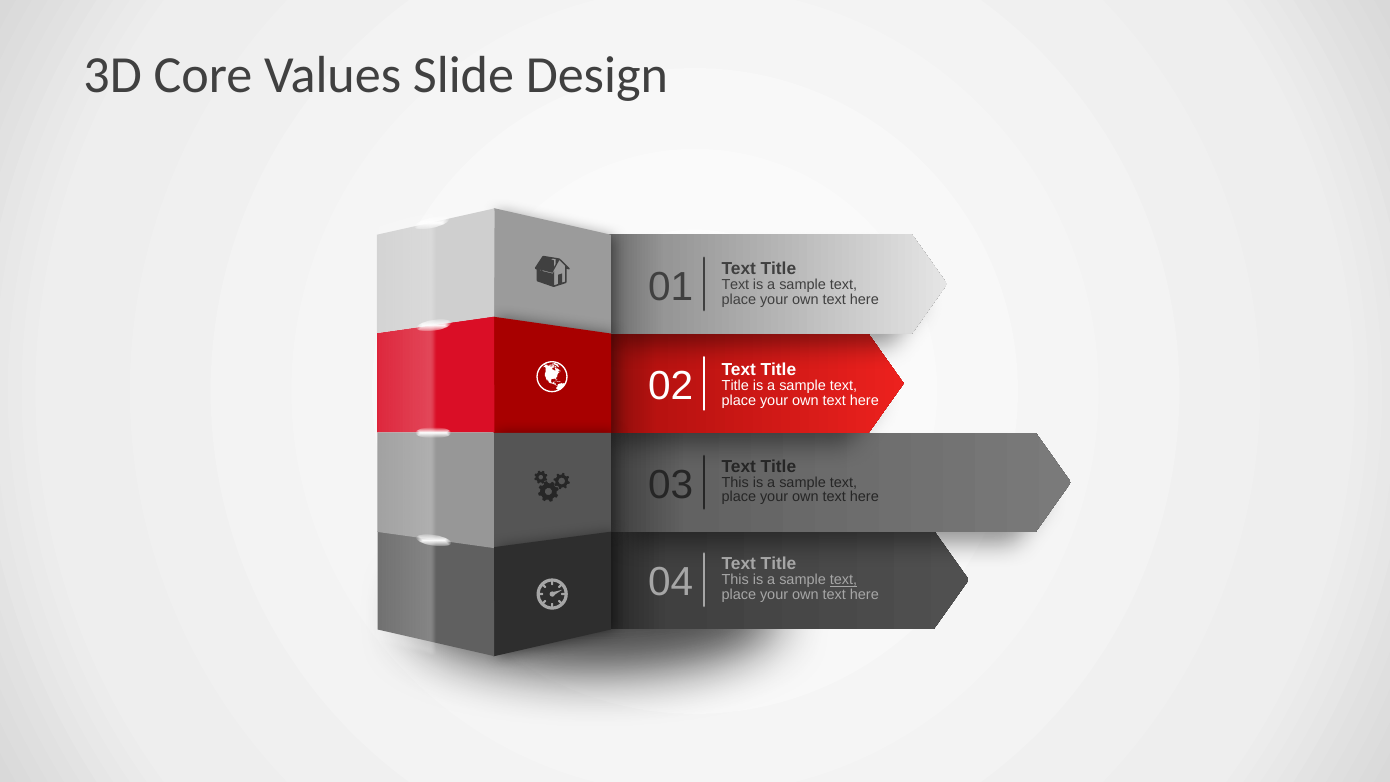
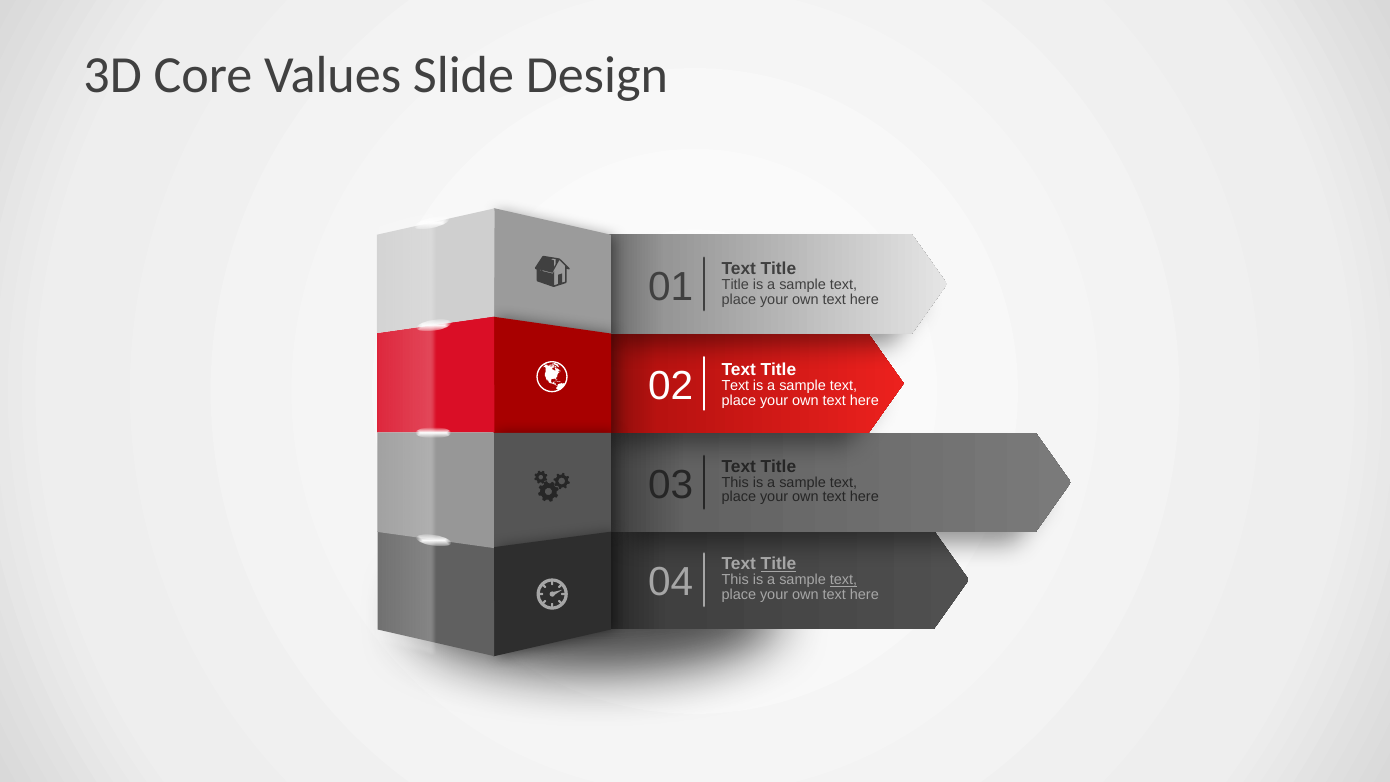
Text at (735, 285): Text -> Title
Title at (735, 386): Title -> Text
Title at (778, 564) underline: none -> present
